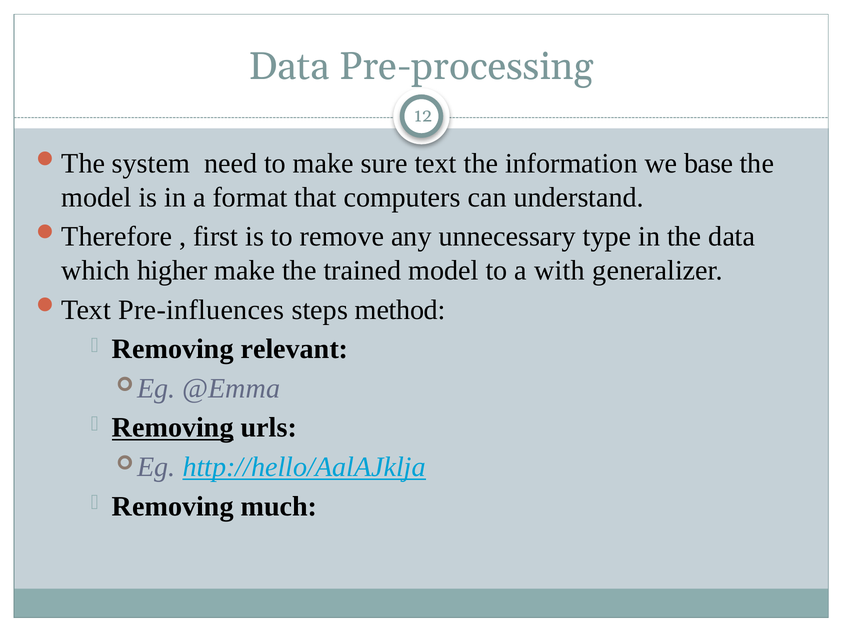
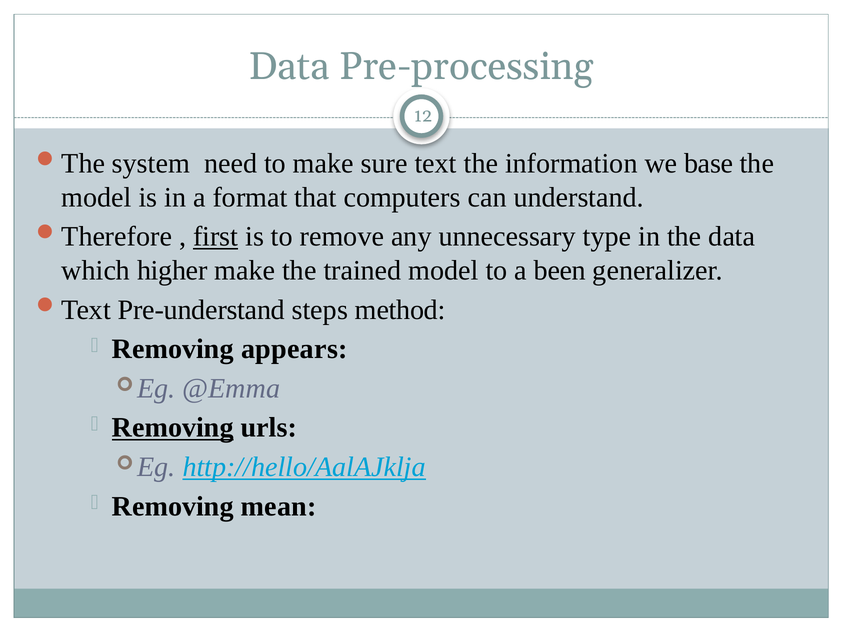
first underline: none -> present
with: with -> been
Pre-influences: Pre-influences -> Pre-understand
relevant: relevant -> appears
much: much -> mean
